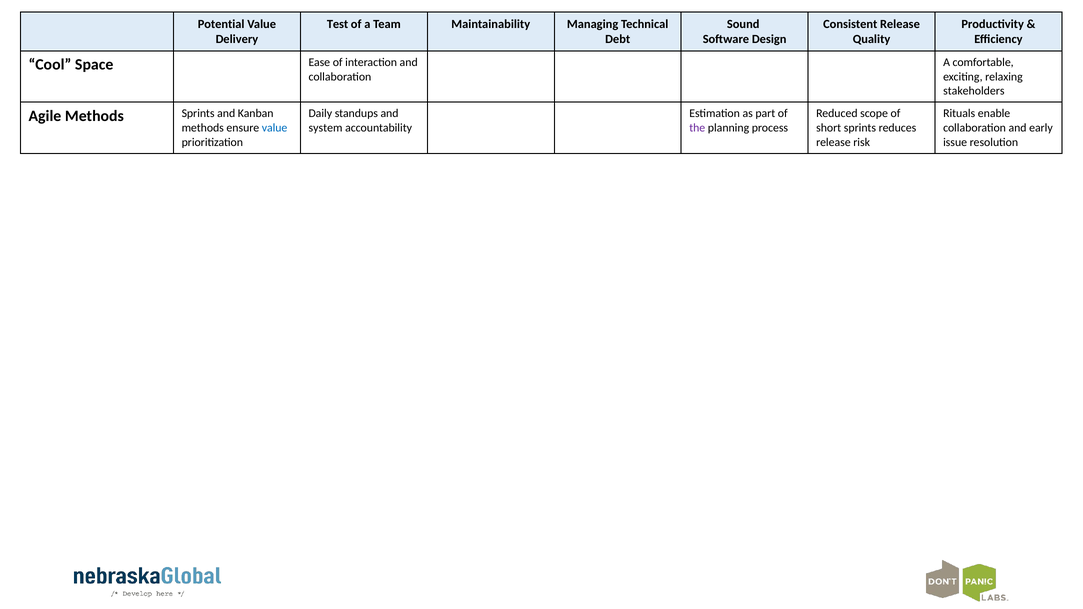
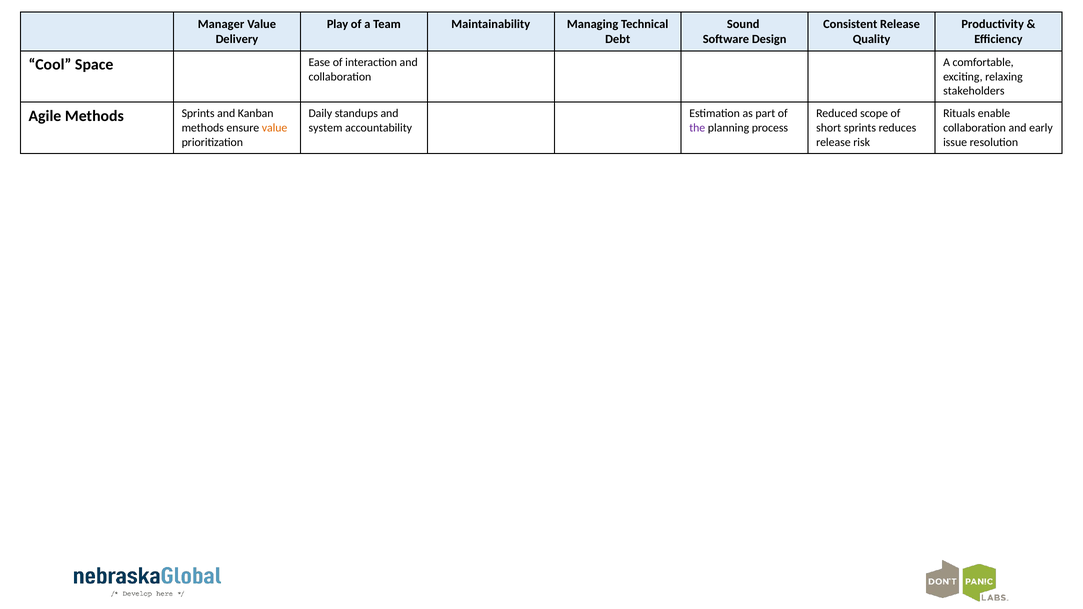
Potential: Potential -> Manager
Test: Test -> Play
value at (275, 128) colour: blue -> orange
